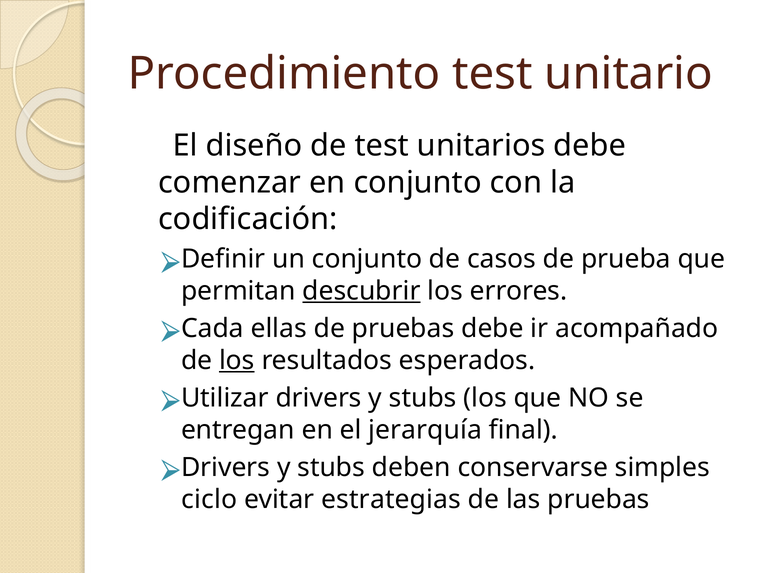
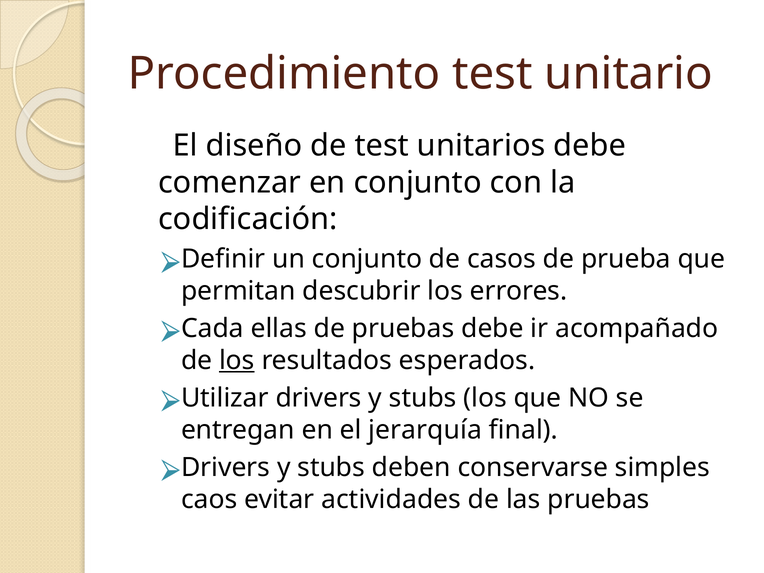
descubrir underline: present -> none
ciclo: ciclo -> caos
estrategias: estrategias -> actividades
